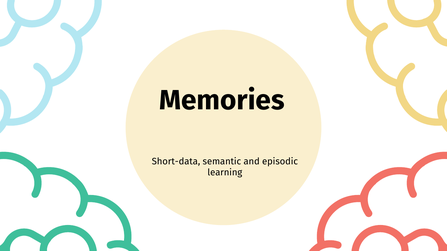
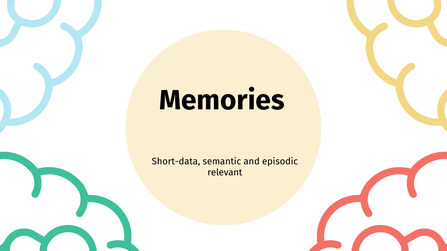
learning: learning -> relevant
